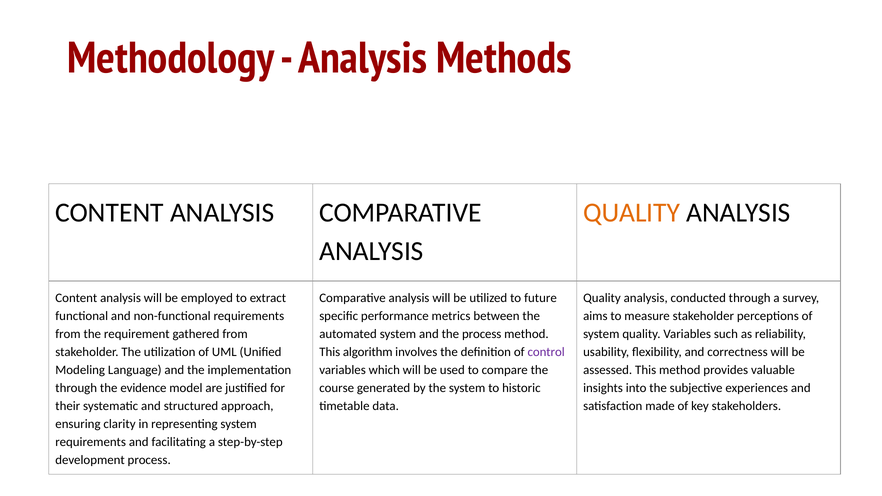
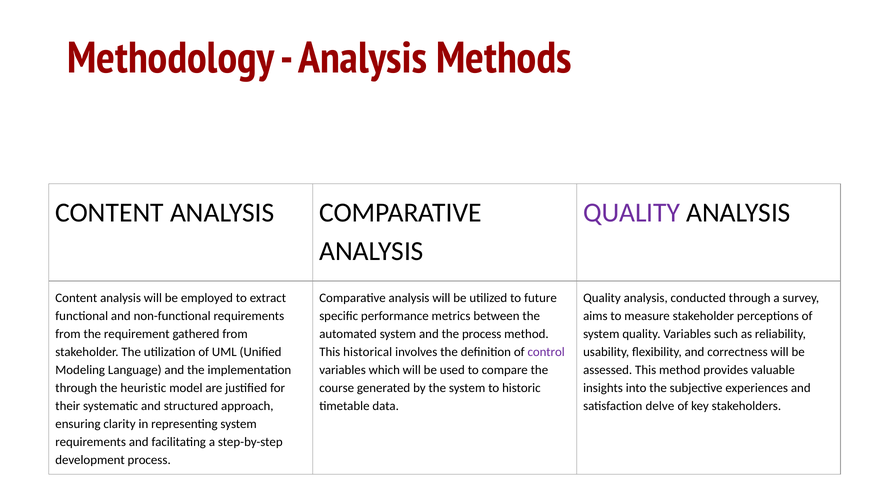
QUALITY at (632, 213) colour: orange -> purple
algorithm: algorithm -> historical
evidence: evidence -> heuristic
made: made -> delve
